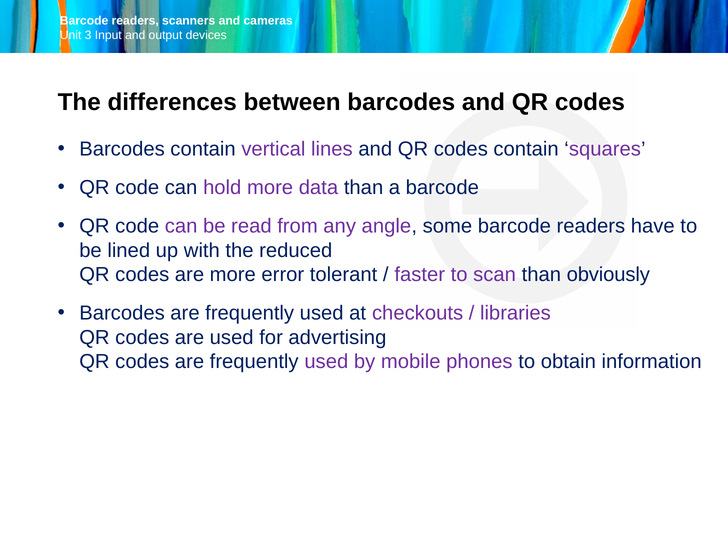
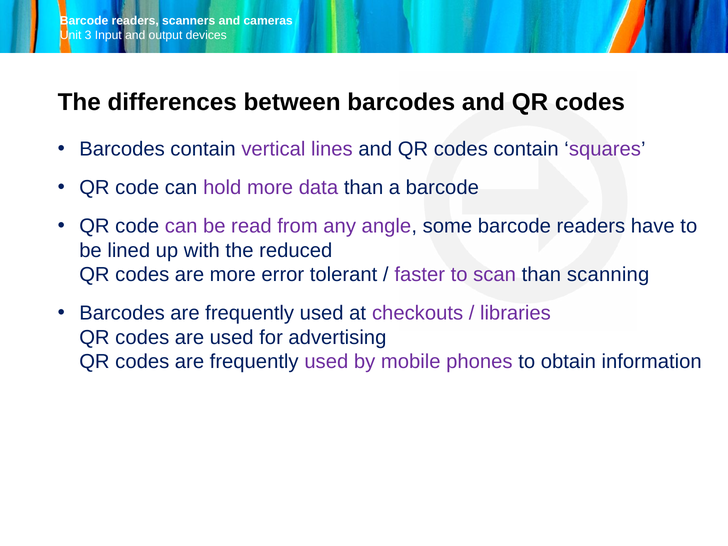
obviously: obviously -> scanning
